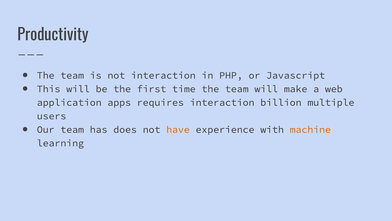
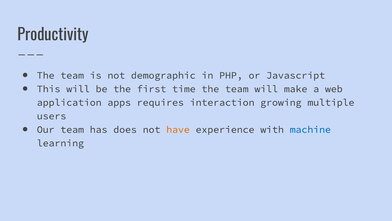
not interaction: interaction -> demographic
billion: billion -> growing
machine colour: orange -> blue
